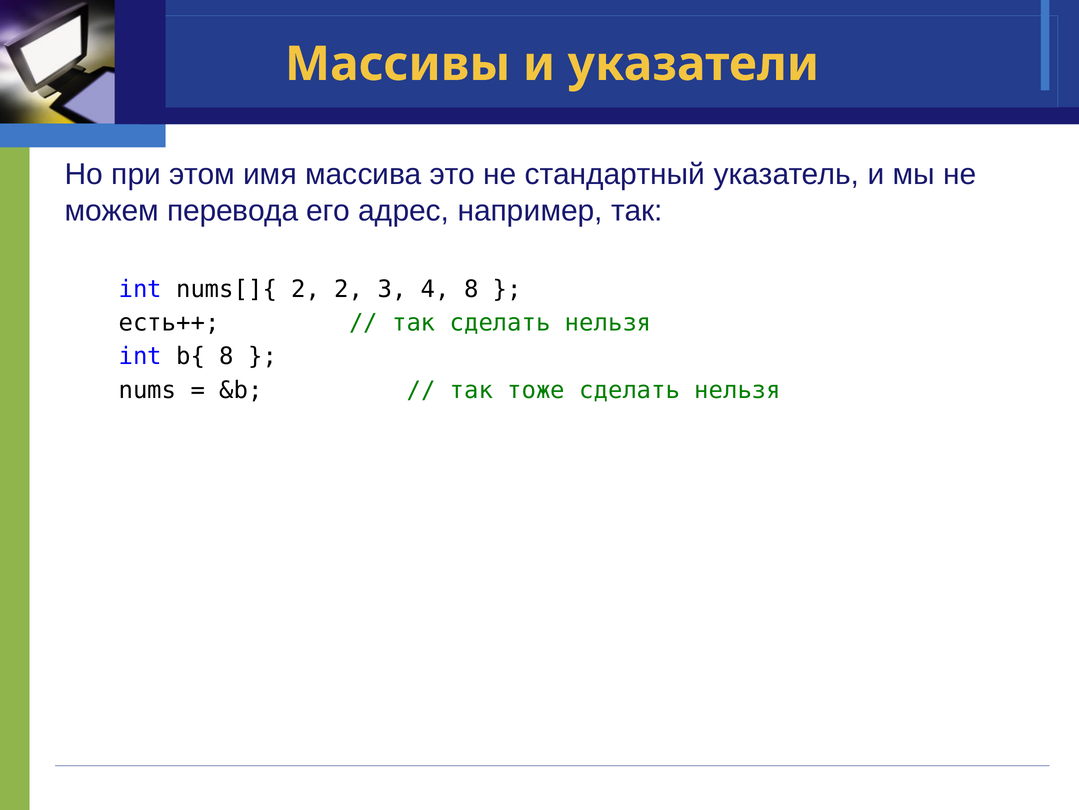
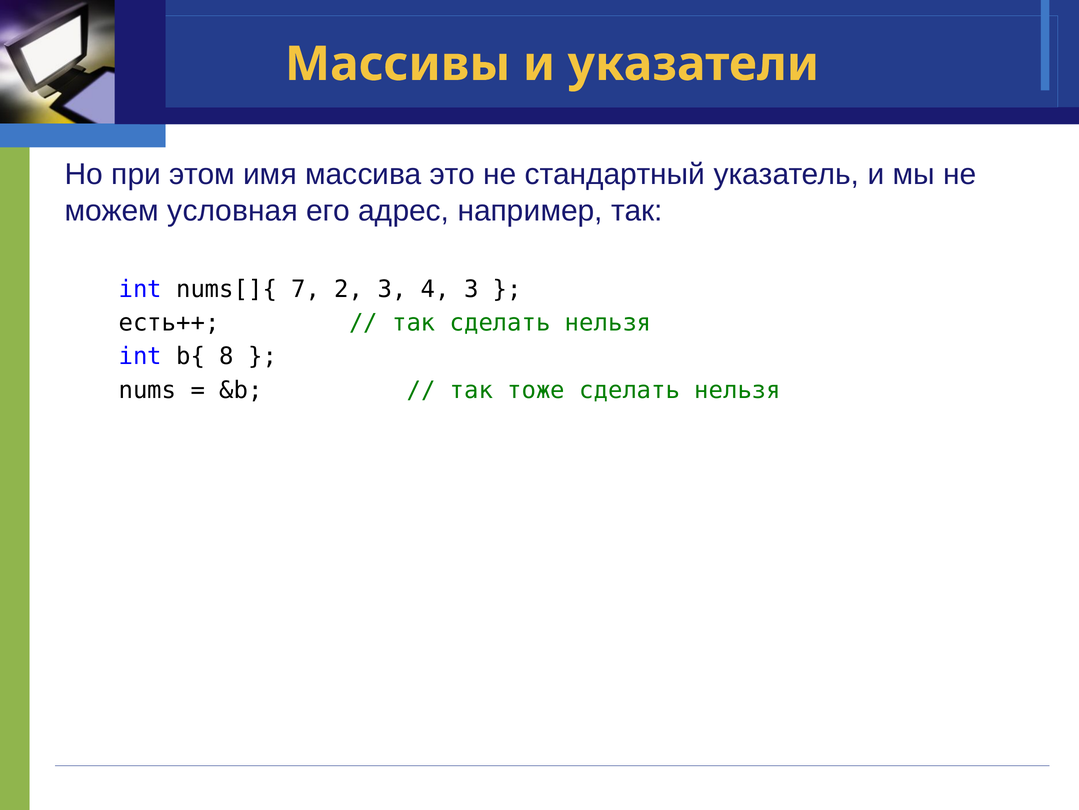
перевода: перевода -> условная
nums[]{ 2: 2 -> 7
4 8: 8 -> 3
